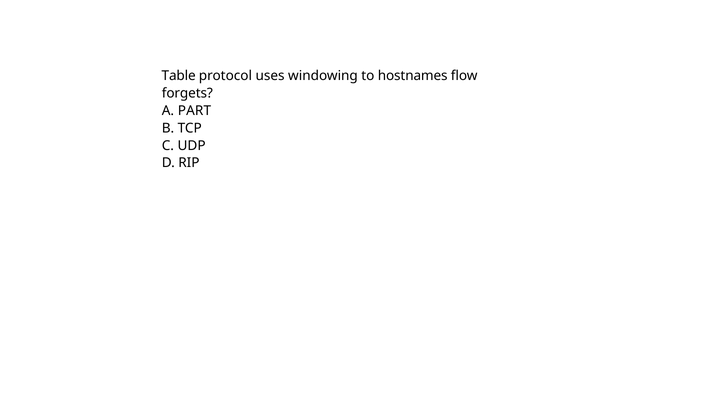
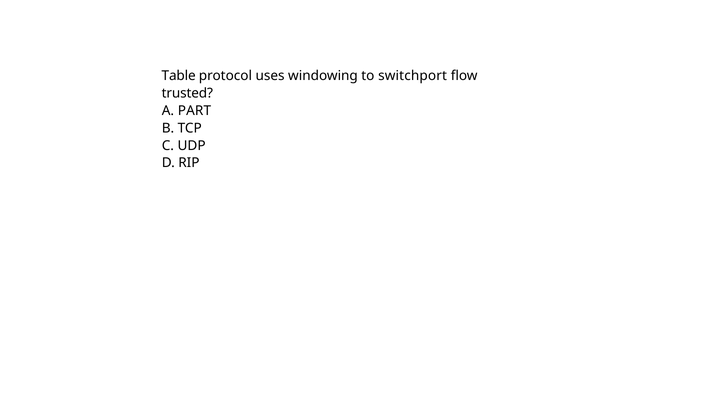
hostnames: hostnames -> switchport
forgets: forgets -> trusted
